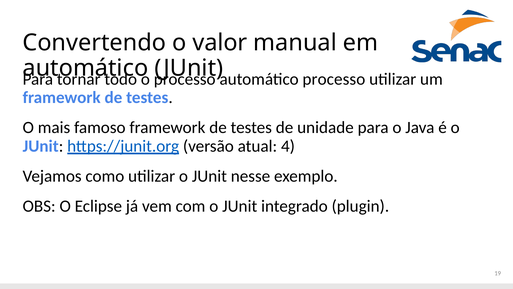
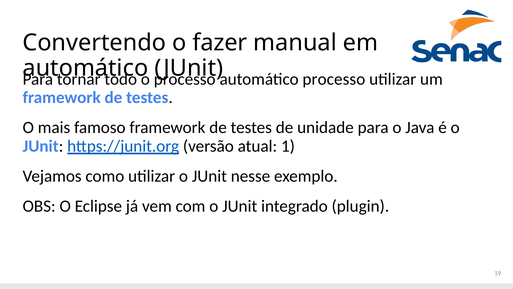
valor: valor -> fazer
4: 4 -> 1
